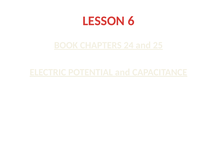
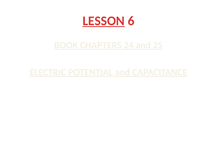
LESSON underline: none -> present
